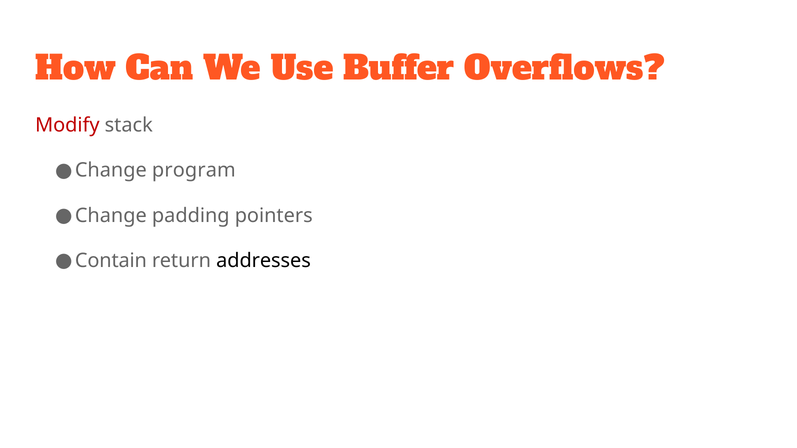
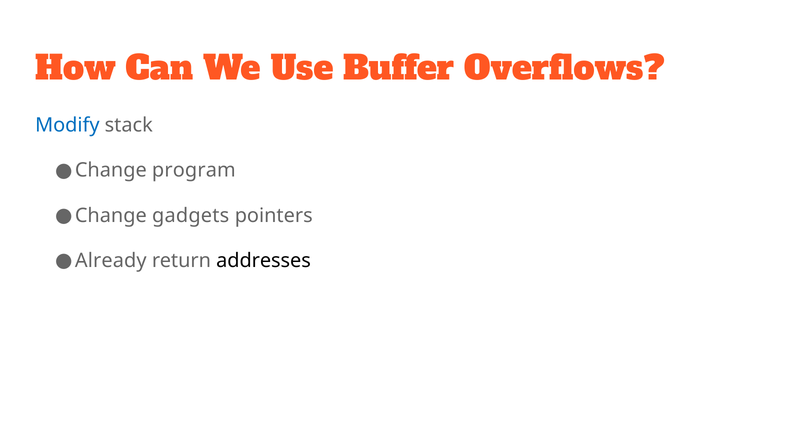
Modify colour: red -> blue
padding: padding -> gadgets
Contain: Contain -> Already
